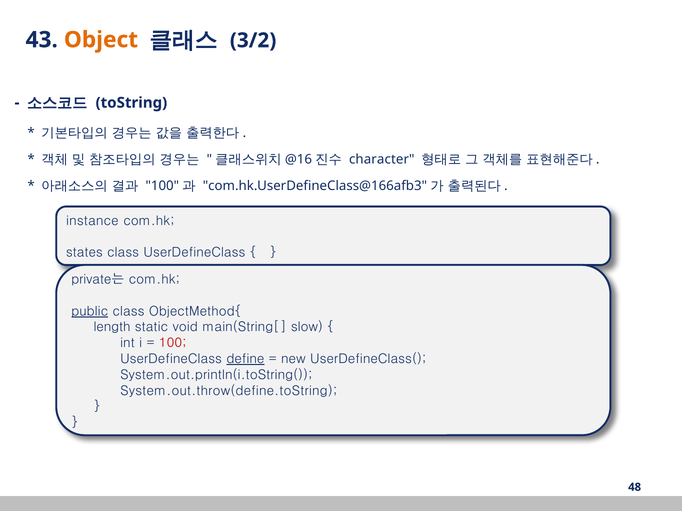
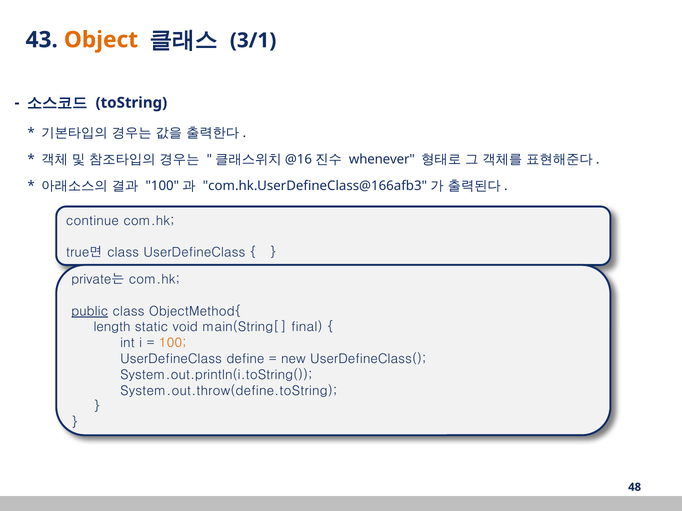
3/2: 3/2 -> 3/1
character: character -> whenever
instance: instance -> continue
states: states -> true면
slow: slow -> final
100 colour: red -> orange
define underline: present -> none
